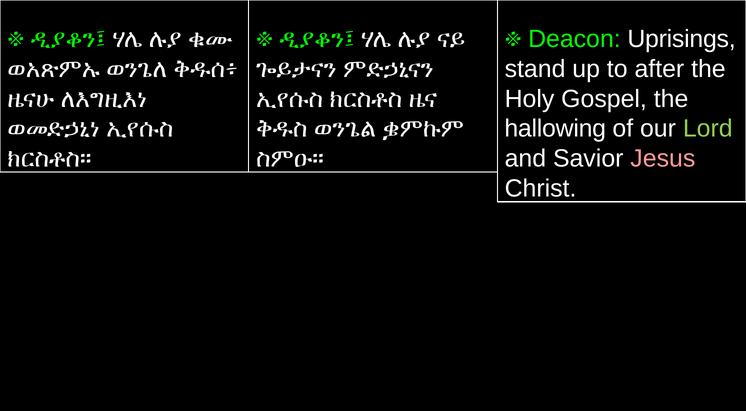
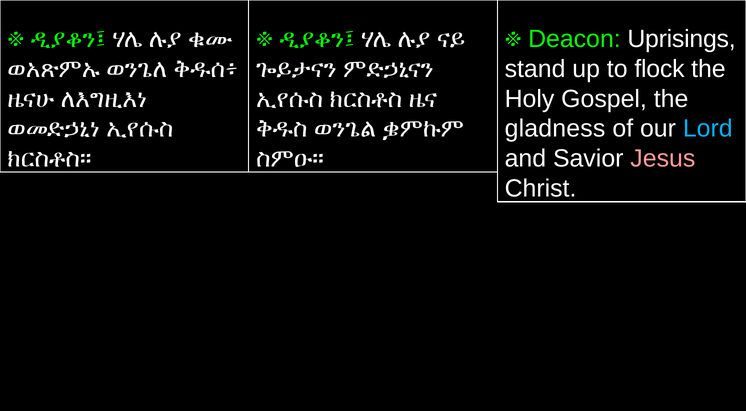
after: after -> flock
hallowing: hallowing -> gladness
Lord colour: light green -> light blue
